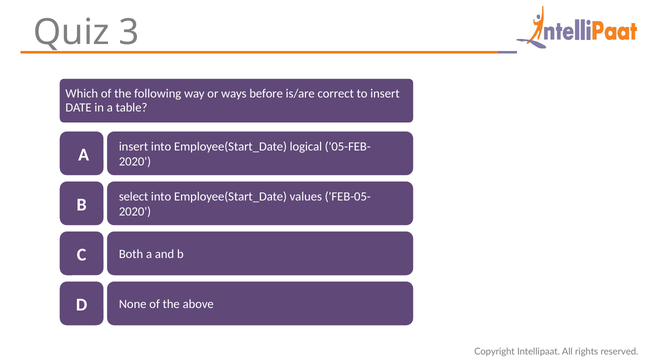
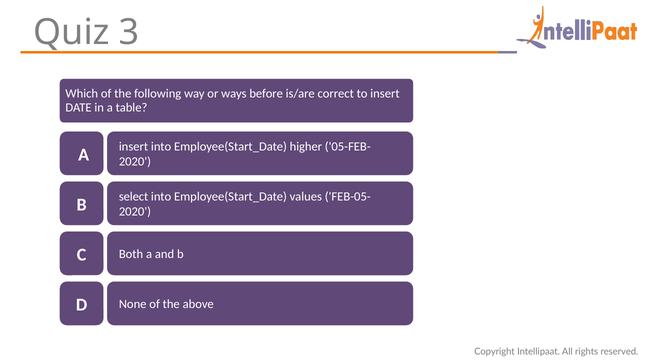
logical: logical -> higher
